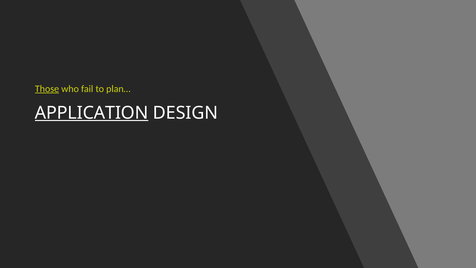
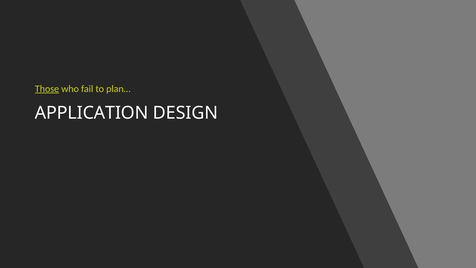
APPLICATION underline: present -> none
